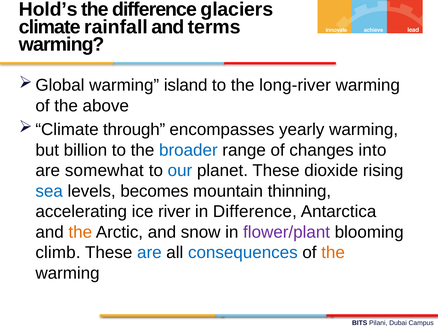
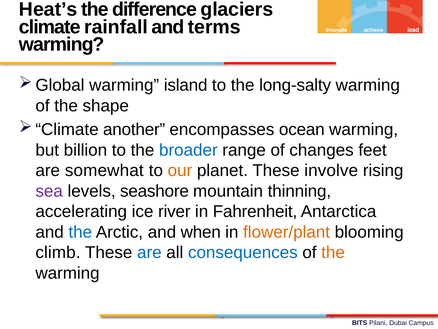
Hold’s: Hold’s -> Heat’s
long-river: long-river -> long-salty
above: above -> shape
through: through -> another
yearly: yearly -> ocean
into: into -> feet
our colour: blue -> orange
dioxide: dioxide -> involve
sea colour: blue -> purple
becomes: becomes -> seashore
in Difference: Difference -> Fahrenheit
the at (80, 232) colour: orange -> blue
snow: snow -> when
flower/plant colour: purple -> orange
